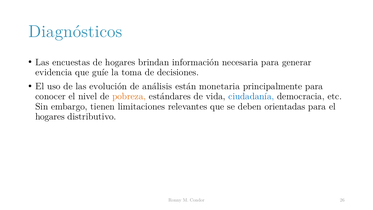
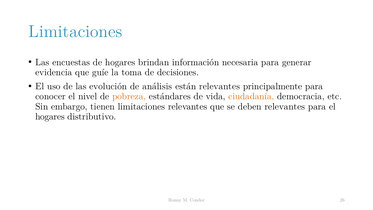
Diagnósticos at (75, 31): Diagnósticos -> Limitaciones
están monetaria: monetaria -> relevantes
ciudadanía colour: blue -> orange
deben orientadas: orientadas -> relevantes
